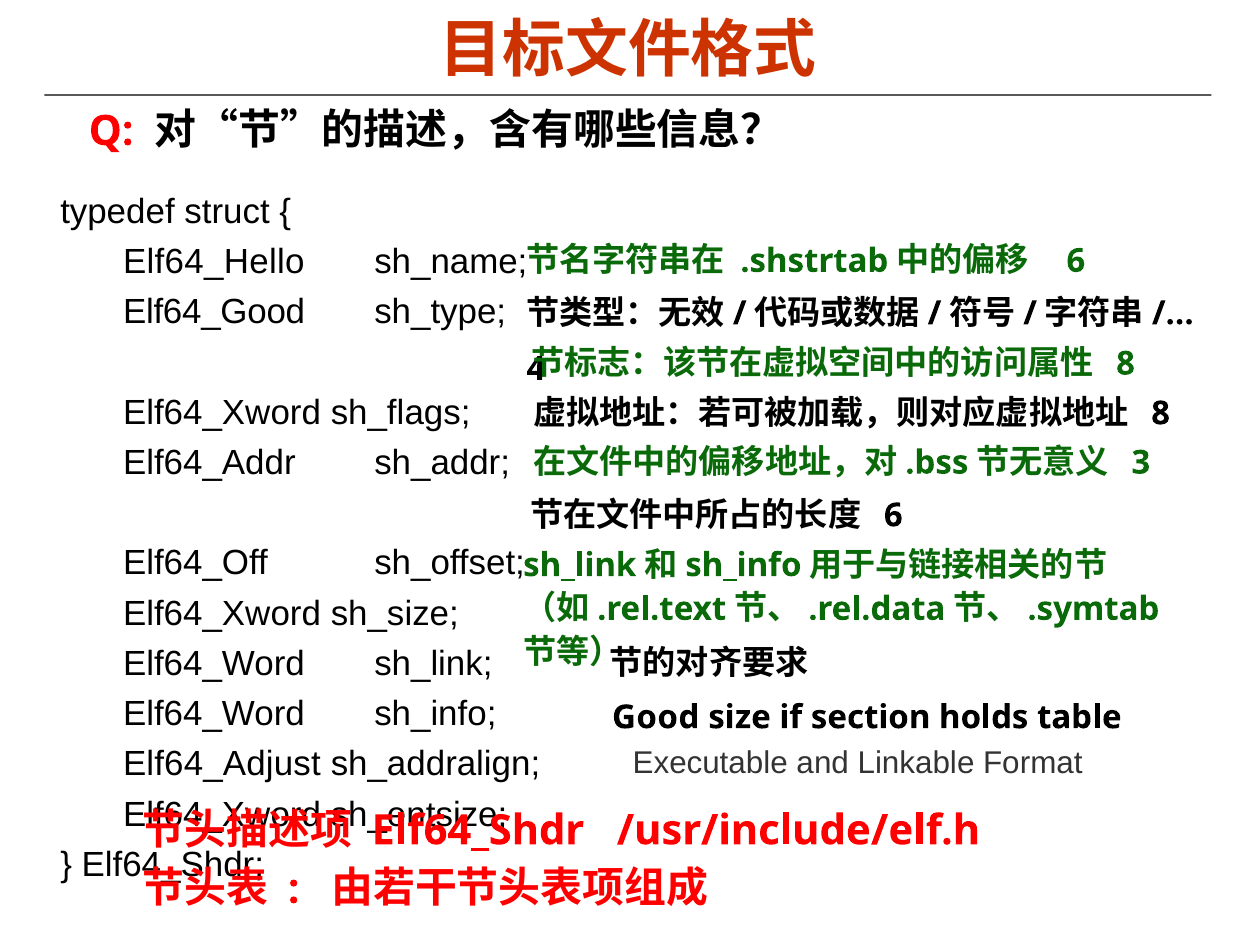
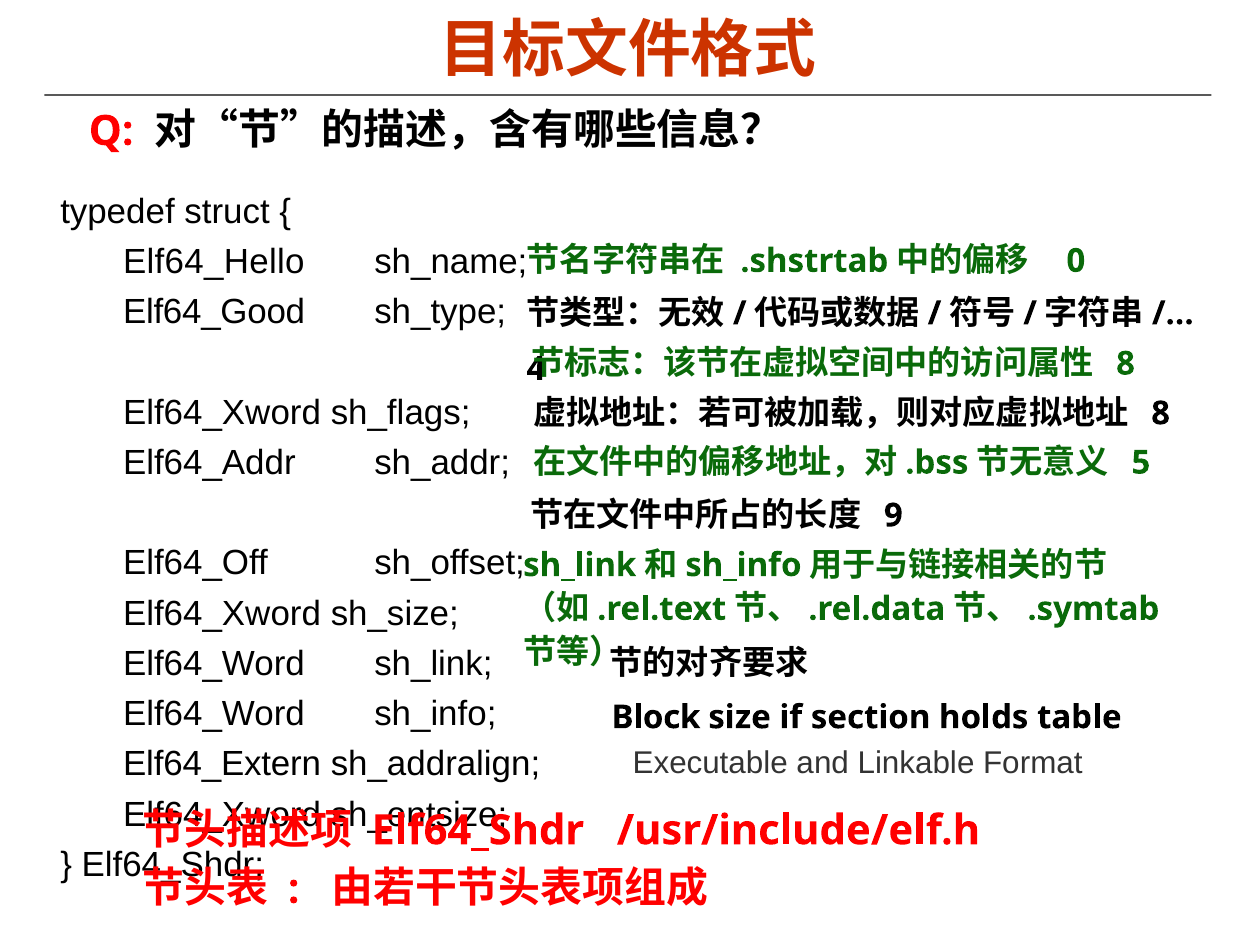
6 at (1076, 261): 6 -> 0
3: 3 -> 5
6 at (893, 515): 6 -> 9
Good: Good -> Block
Elf64_Adjust: Elf64_Adjust -> Elf64_Extern
